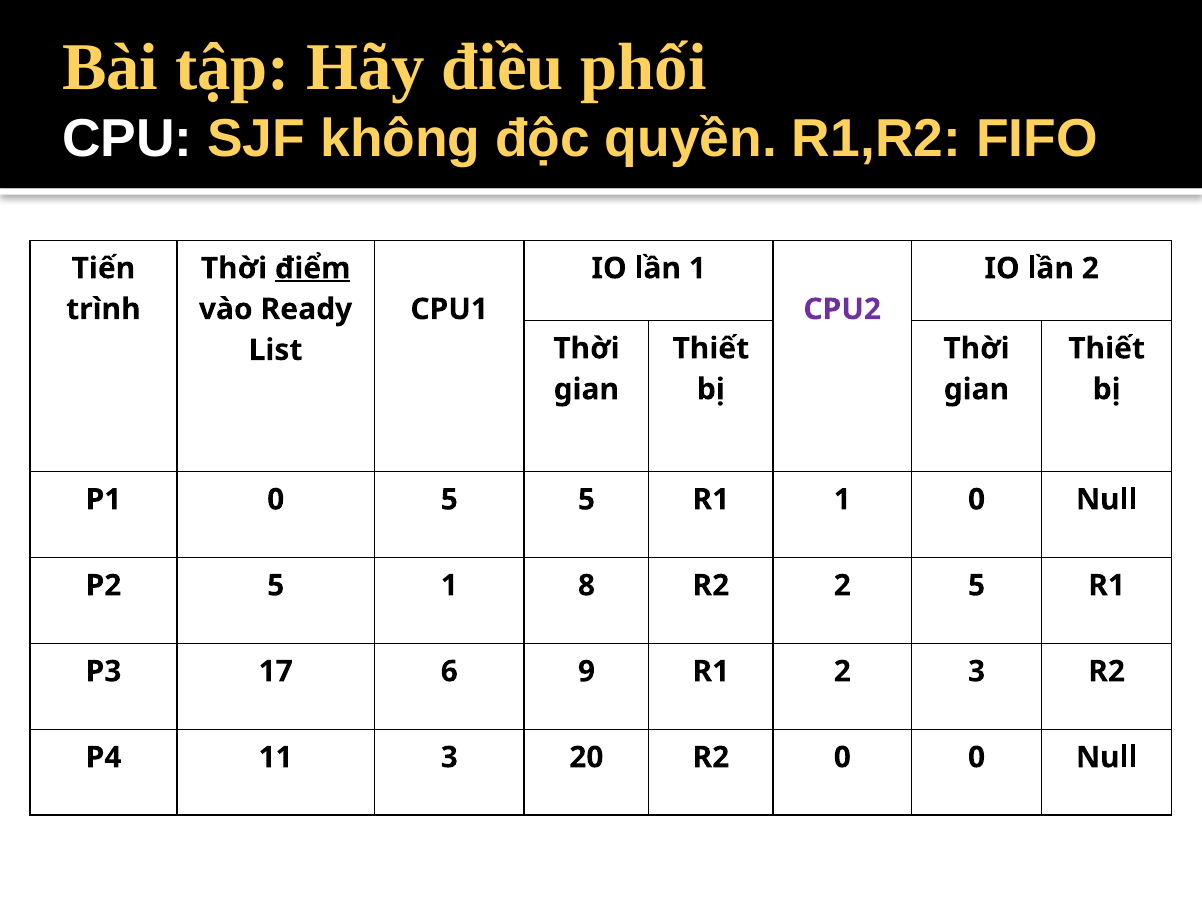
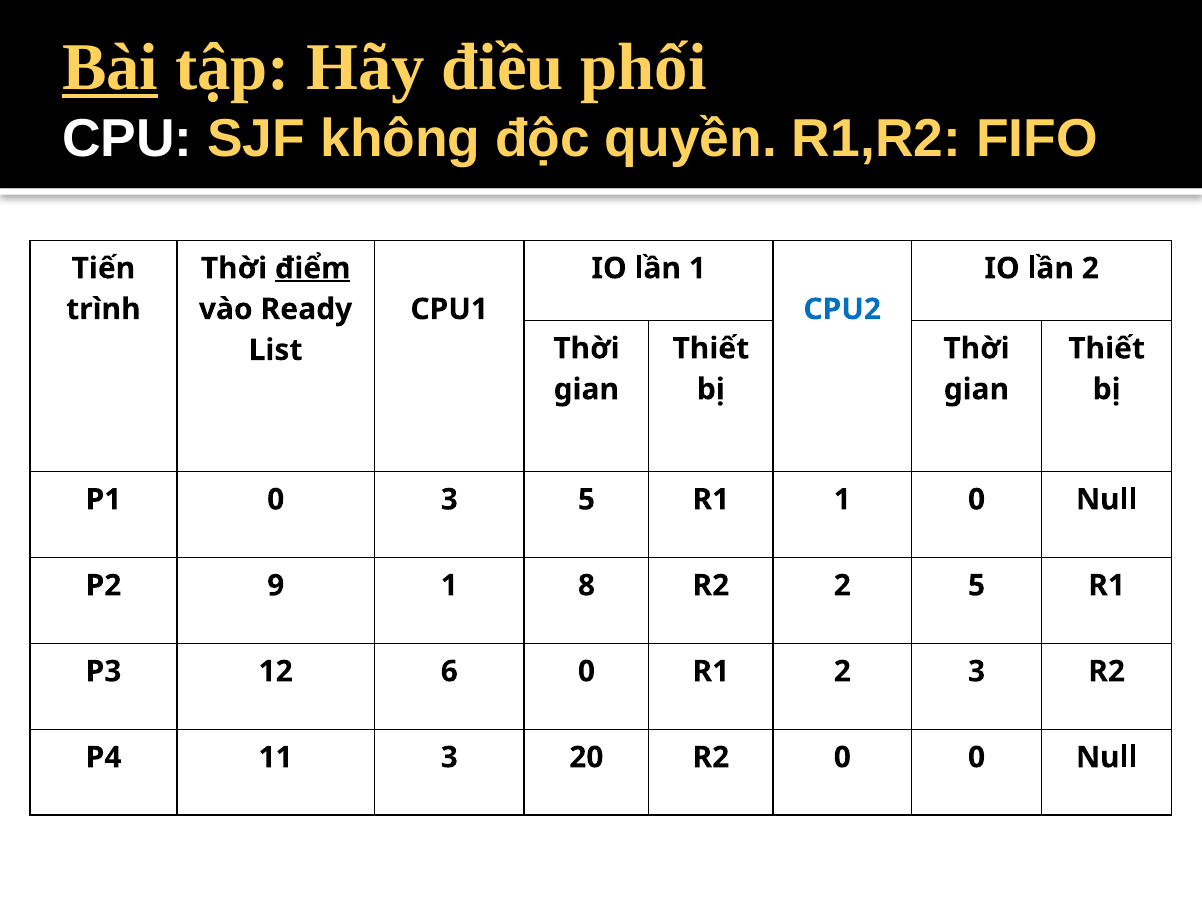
Bài underline: none -> present
CPU2 colour: purple -> blue
0 5: 5 -> 3
P2 5: 5 -> 9
17: 17 -> 12
6 9: 9 -> 0
